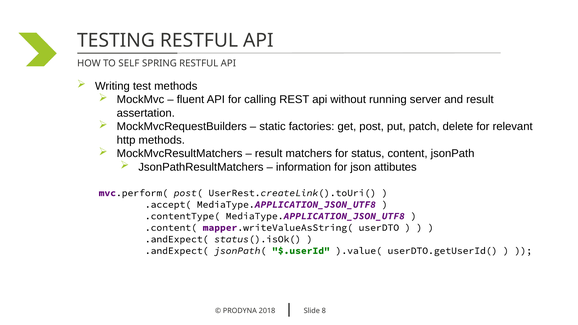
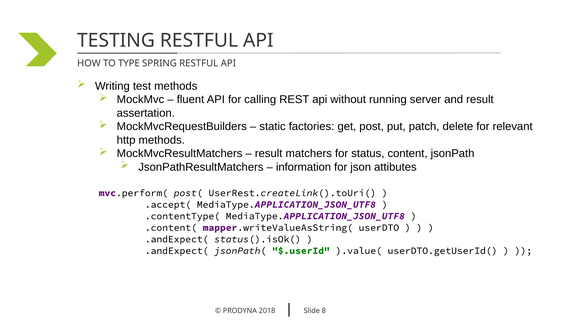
SELF: SELF -> TYPE
